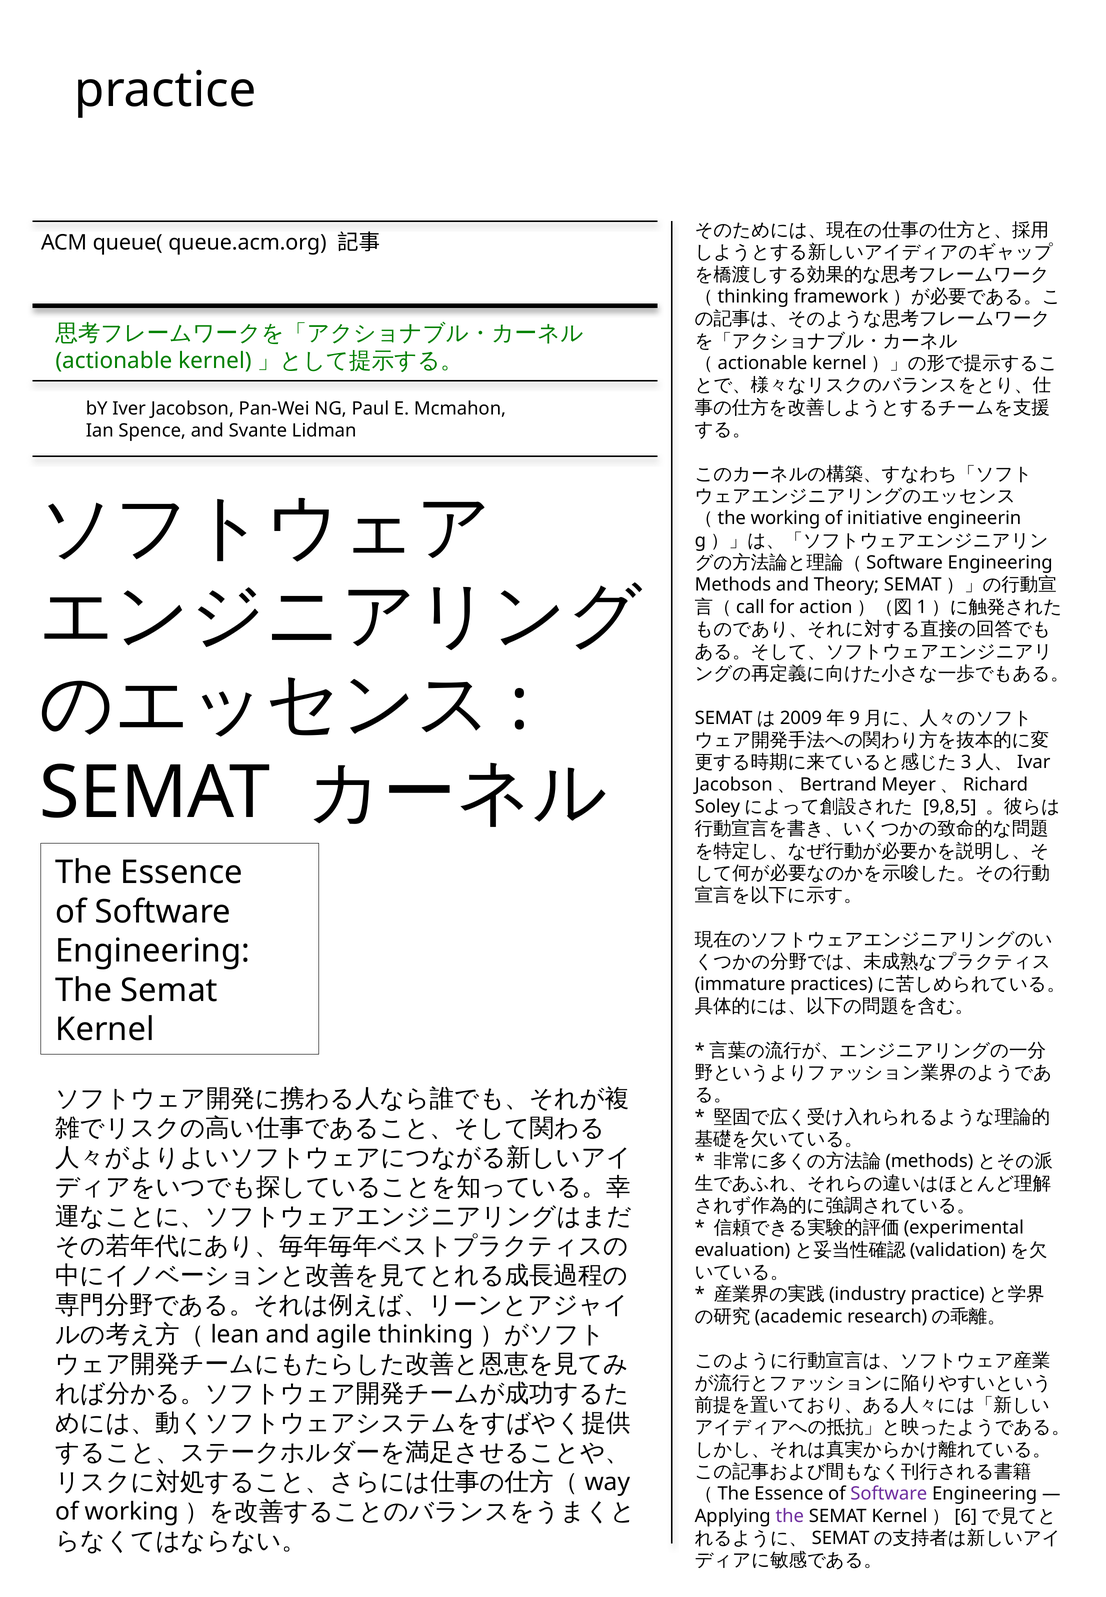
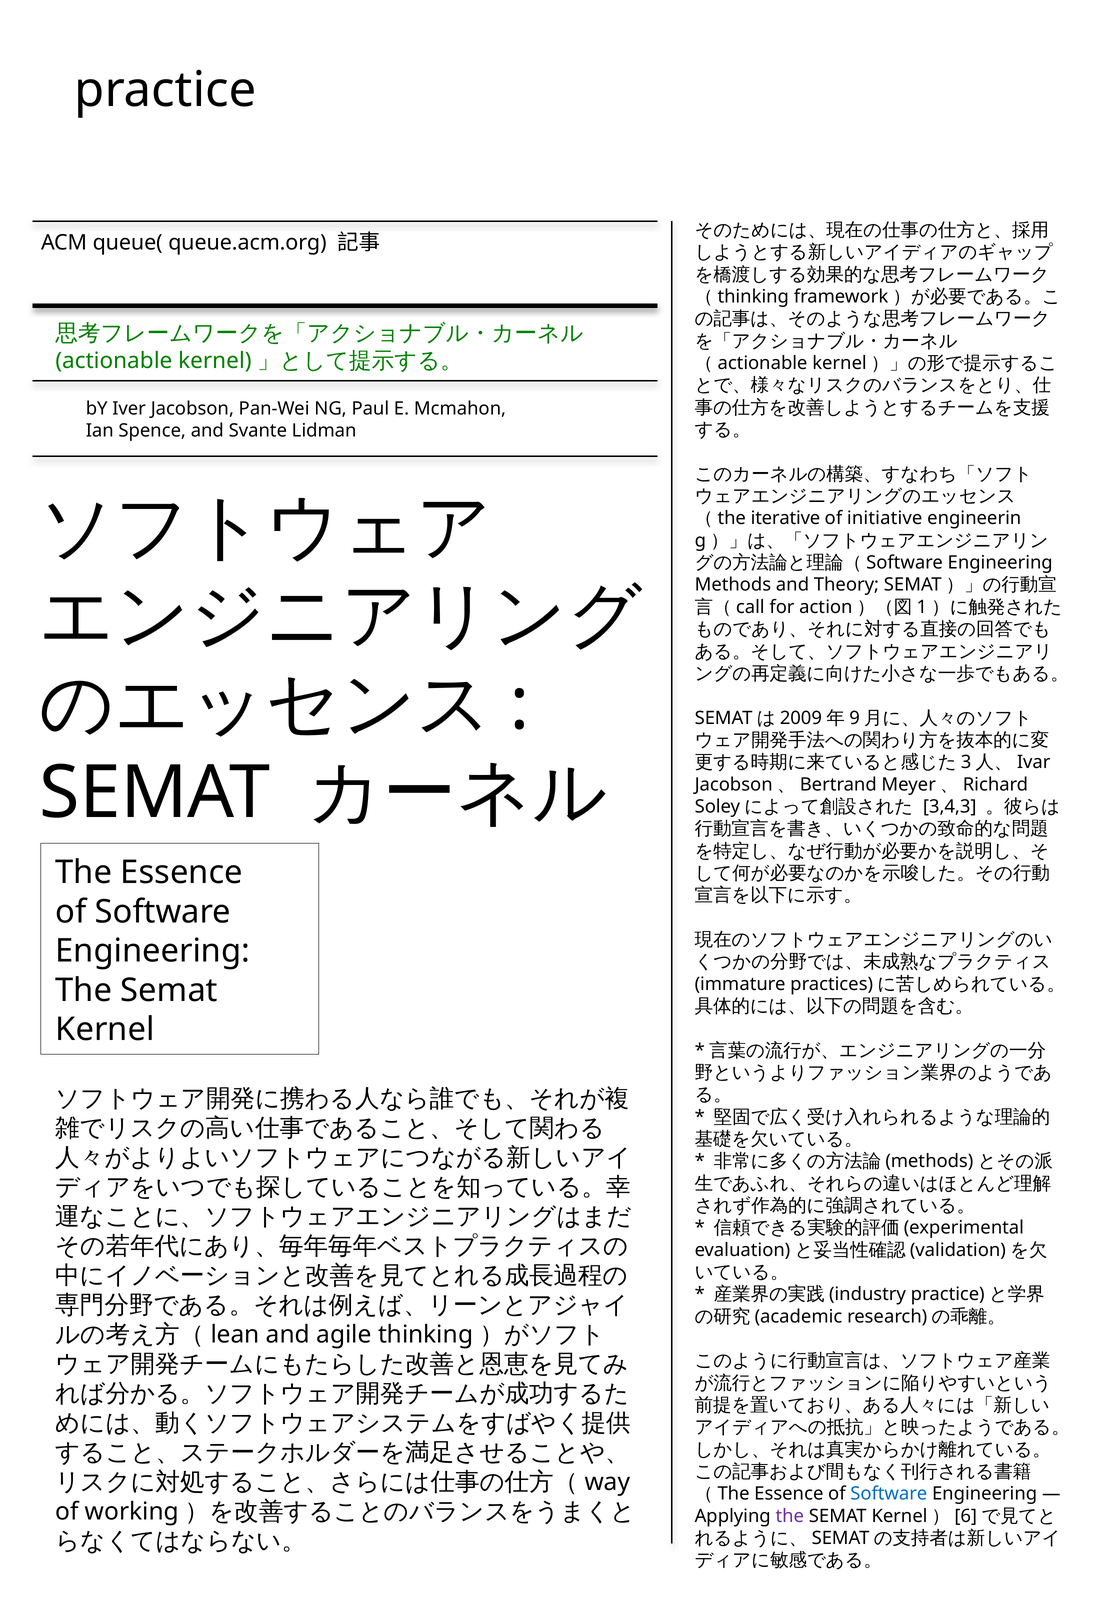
working: working -> iterative
9,8,5: 9,8,5 -> 3,4,3
Software at (889, 1494) colour: purple -> blue
